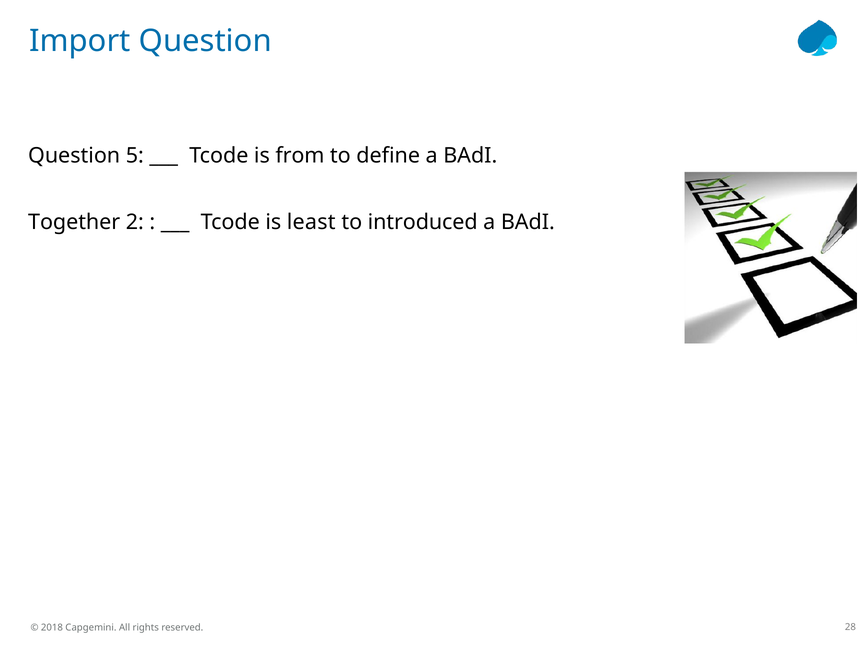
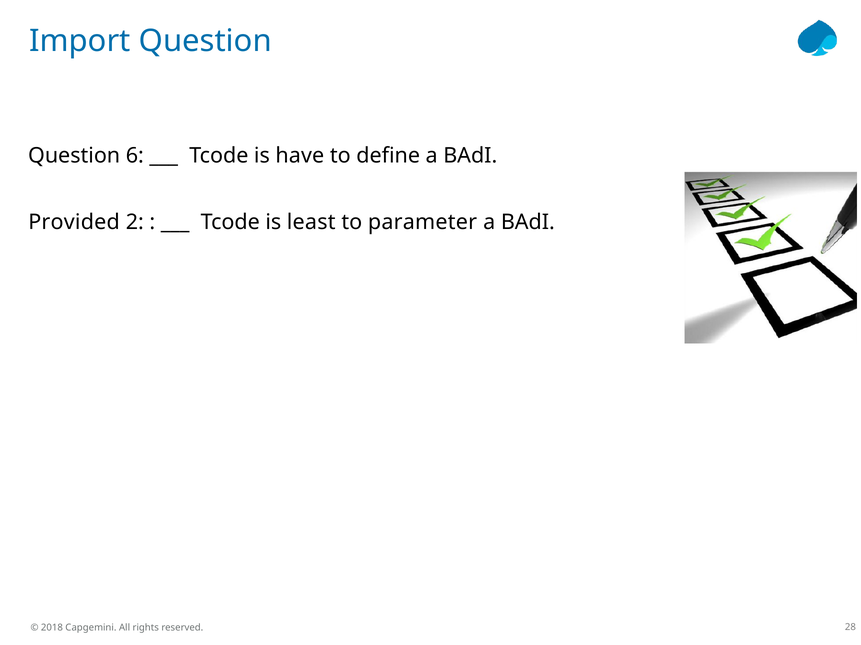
5: 5 -> 6
from: from -> have
Together: Together -> Provided
introduced: introduced -> parameter
